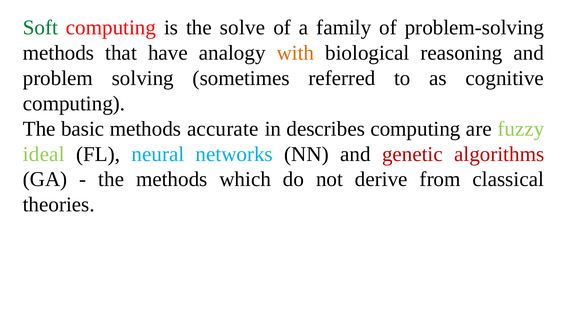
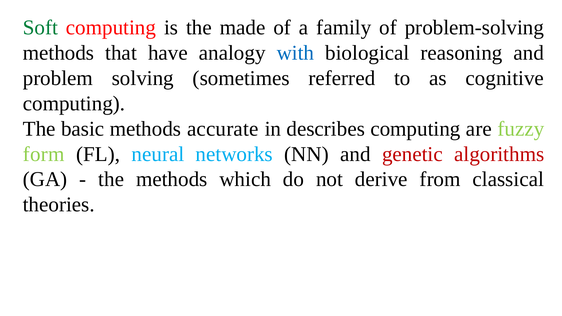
solve: solve -> made
with colour: orange -> blue
ideal: ideal -> form
